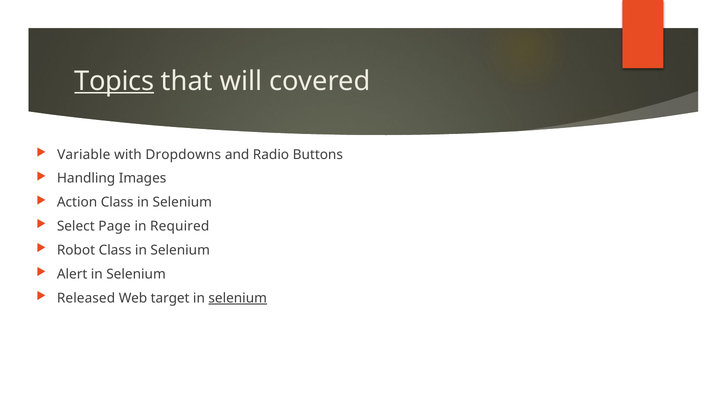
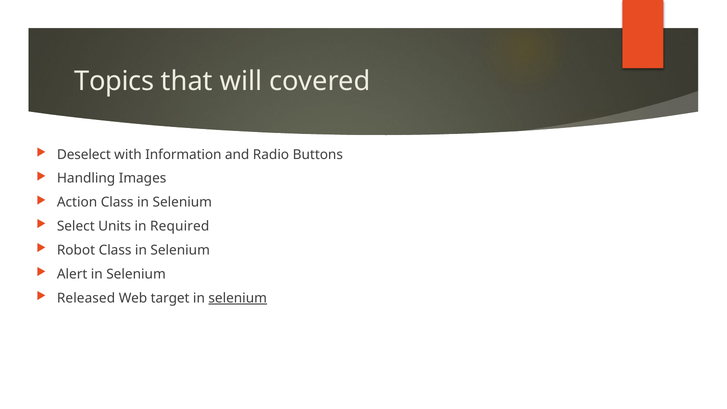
Topics underline: present -> none
Variable: Variable -> Deselect
Dropdowns: Dropdowns -> Information
Page: Page -> Units
